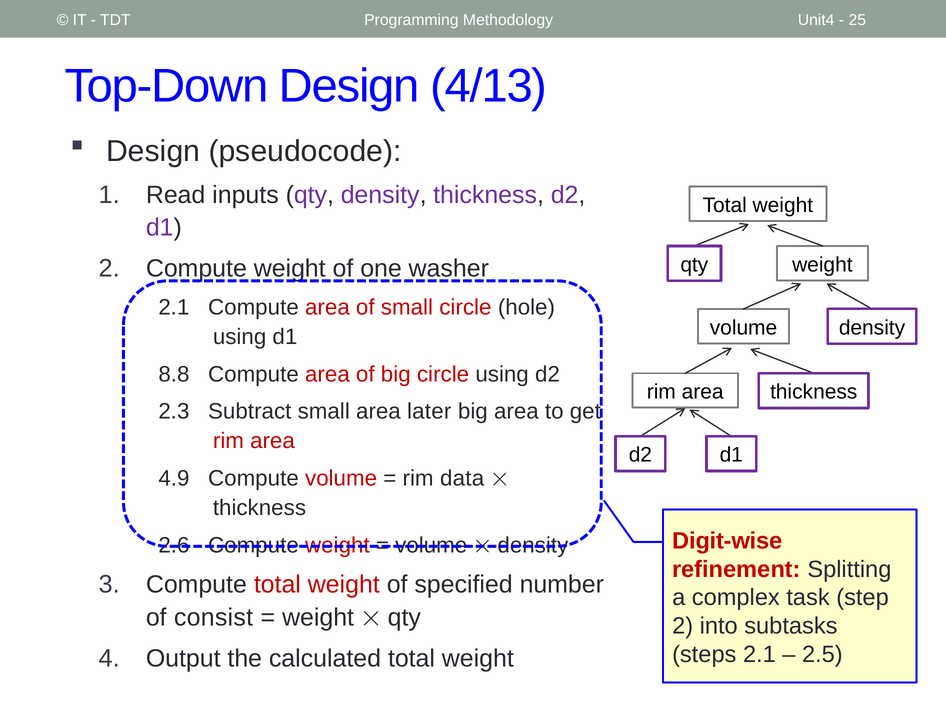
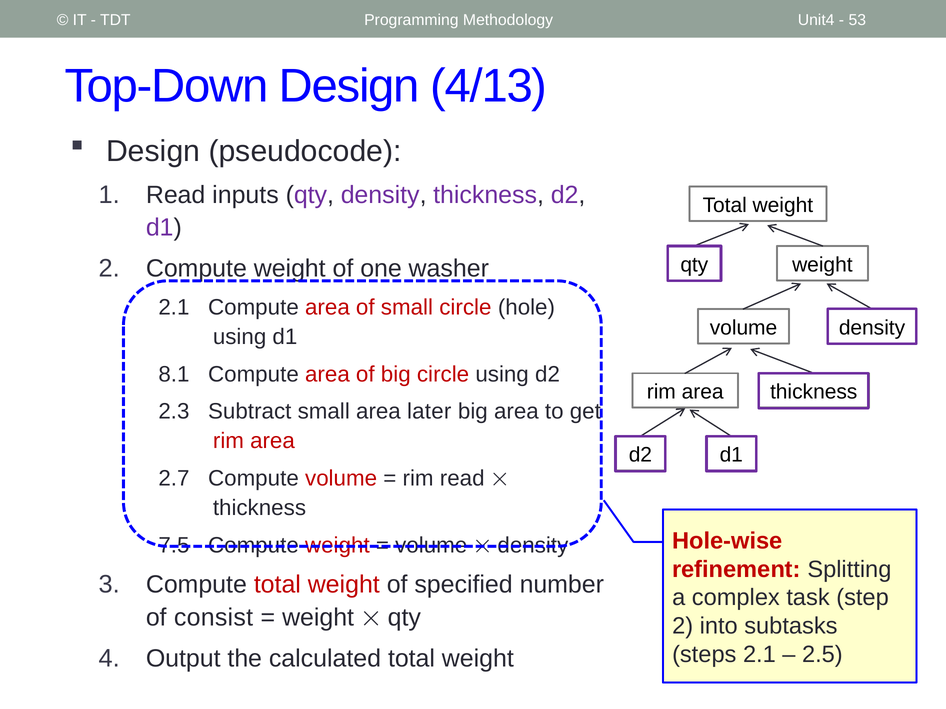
25: 25 -> 53
8.8: 8.8 -> 8.1
4.9: 4.9 -> 2.7
rim data: data -> read
Digit-wise: Digit-wise -> Hole-wise
2.6: 2.6 -> 7.5
